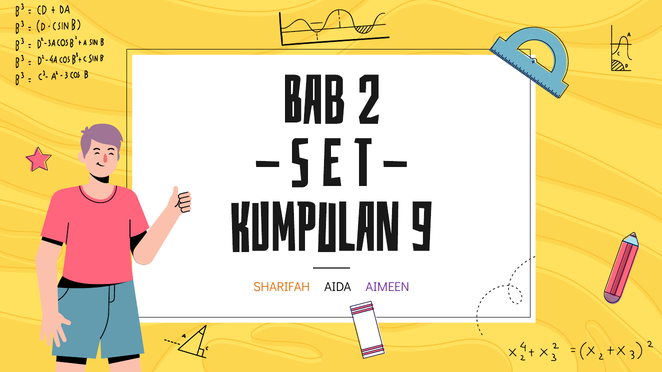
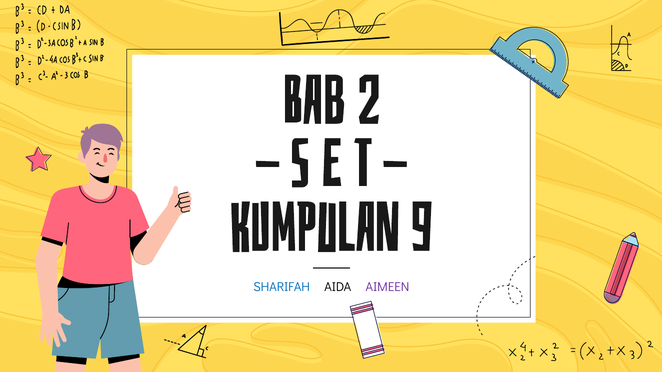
SHARIFAH colour: orange -> blue
